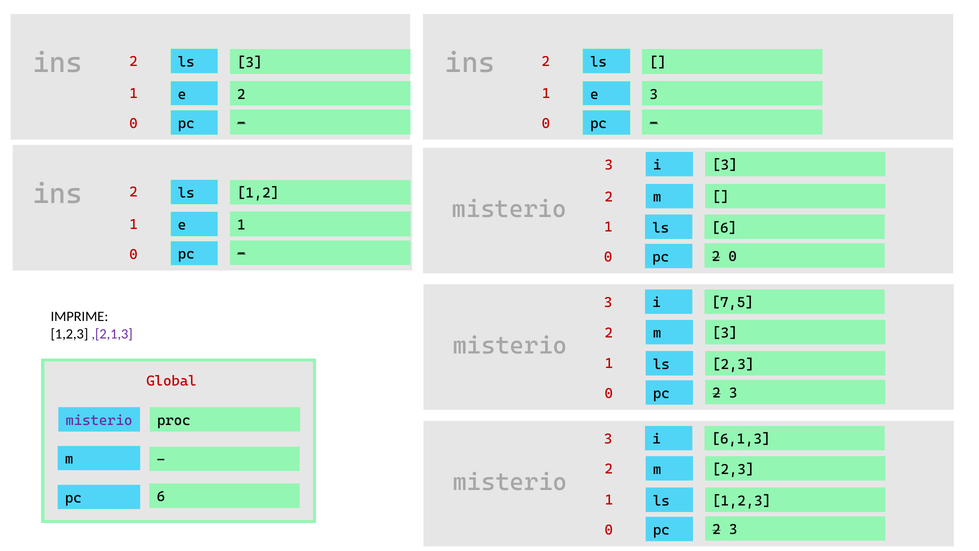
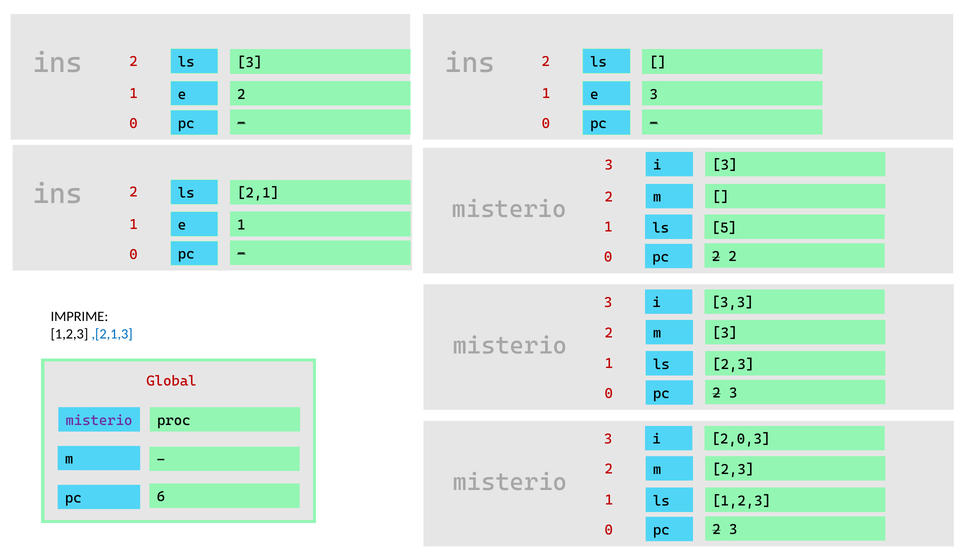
1,2: 1,2 -> 2,1
6 at (724, 228): 6 -> 5
2 0: 0 -> 2
7,5: 7,5 -> 3,3
,[2,1,3 colour: purple -> blue
6,1,3: 6,1,3 -> 2,0,3
